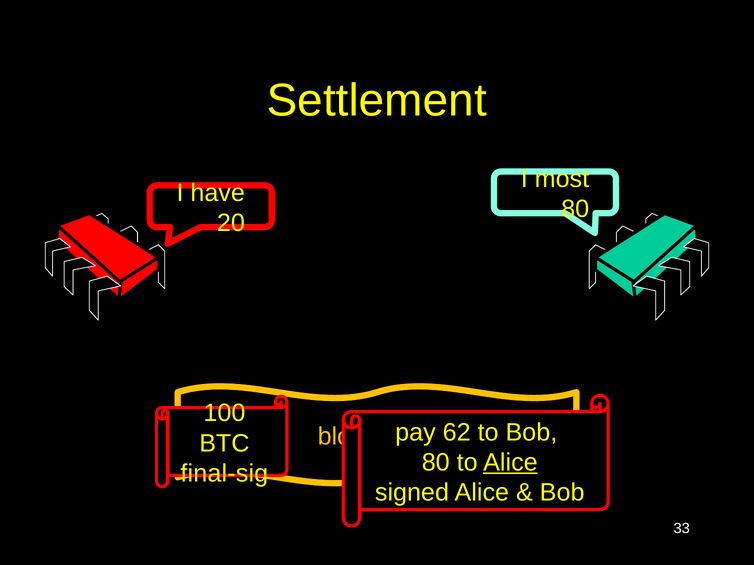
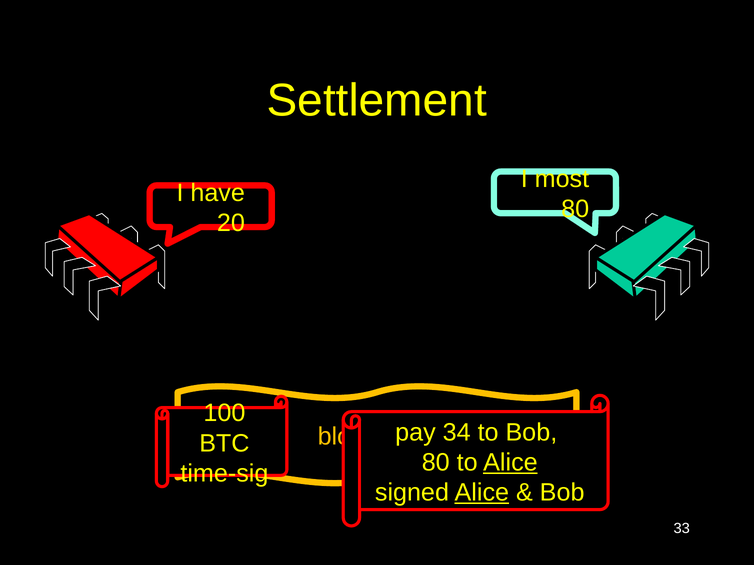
62: 62 -> 34
final-sig: final-sig -> time-sig
Alice at (482, 493) underline: none -> present
